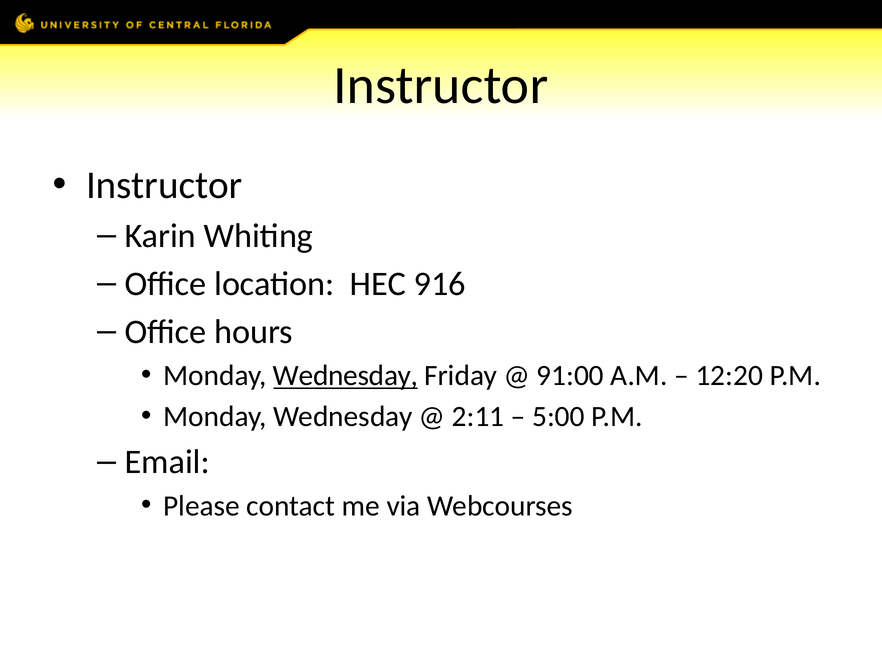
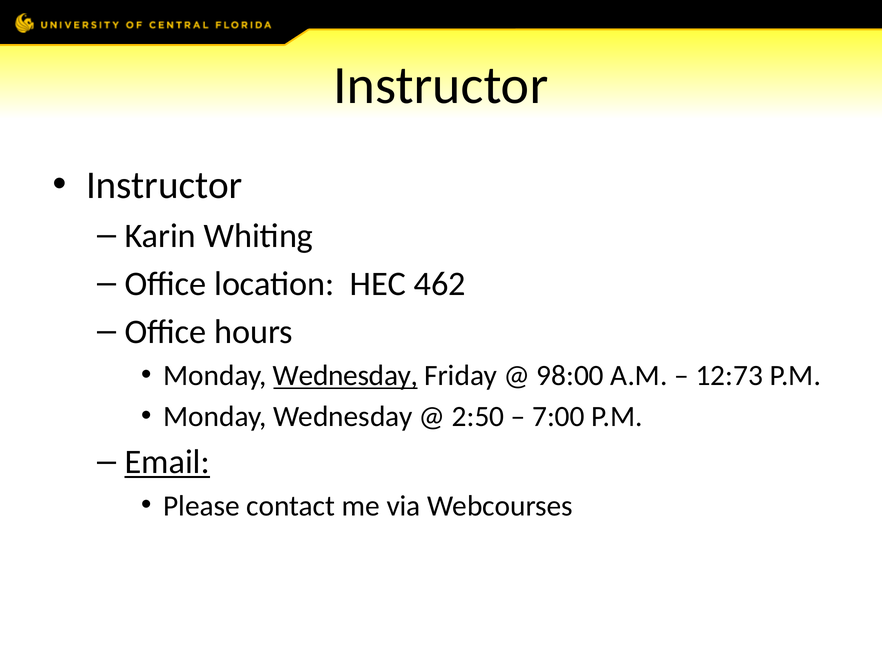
916: 916 -> 462
91:00: 91:00 -> 98:00
12:20: 12:20 -> 12:73
2:11: 2:11 -> 2:50
5:00: 5:00 -> 7:00
Email underline: none -> present
